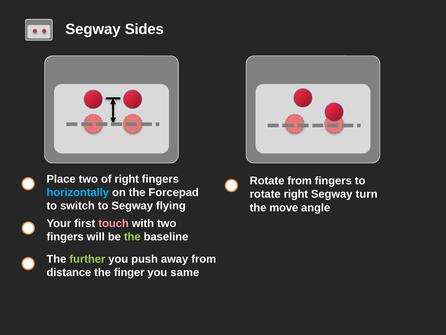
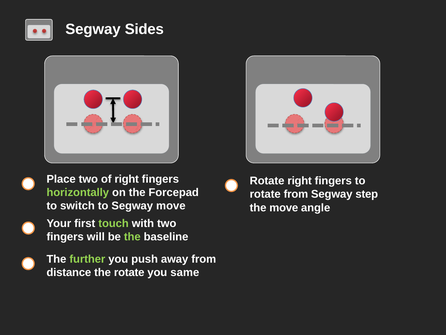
Rotate from: from -> right
horizontally colour: light blue -> light green
rotate right: right -> from
turn: turn -> step
Segway flying: flying -> move
touch colour: pink -> light green
the finger: finger -> rotate
